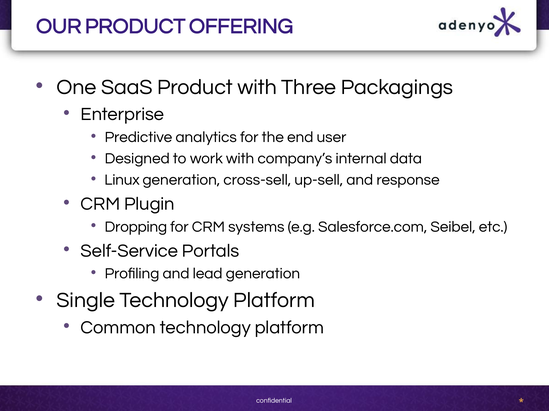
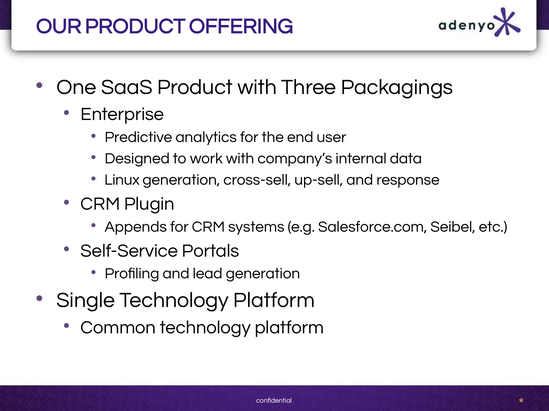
Dropping: Dropping -> Appends
